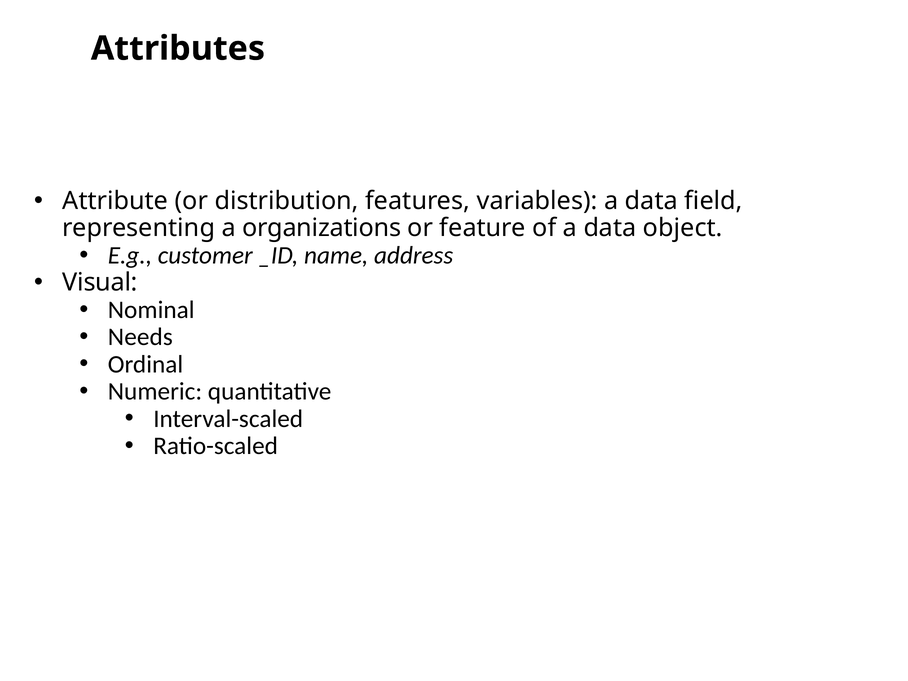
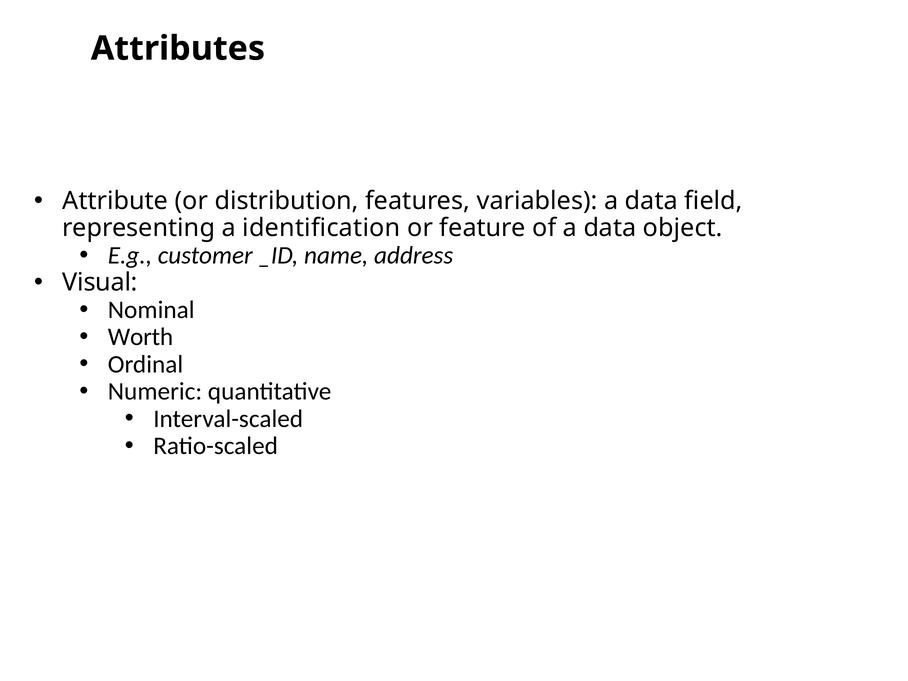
organizations: organizations -> identification
Needs: Needs -> Worth
